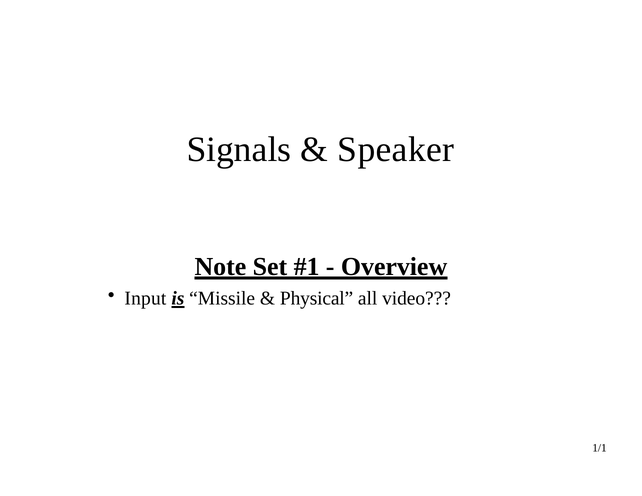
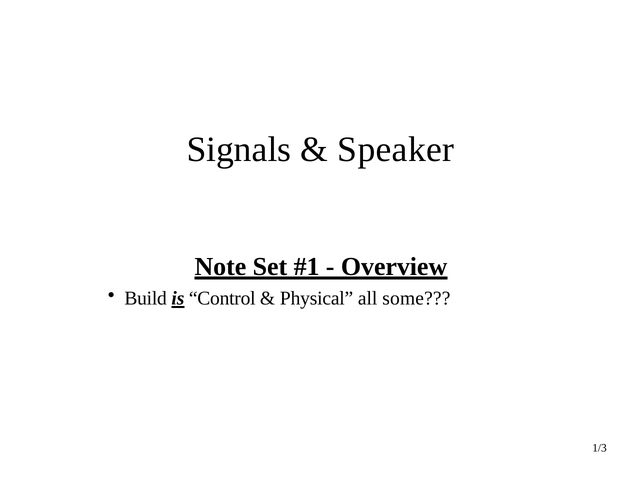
Input: Input -> Build
Missile: Missile -> Control
video: video -> some
1/1: 1/1 -> 1/3
